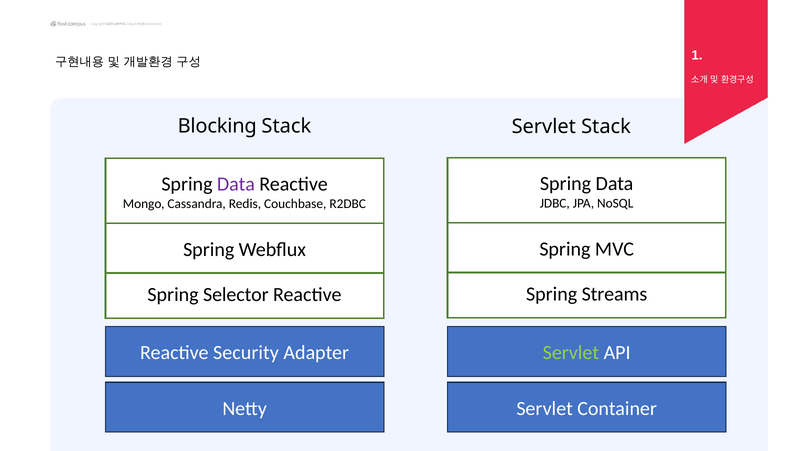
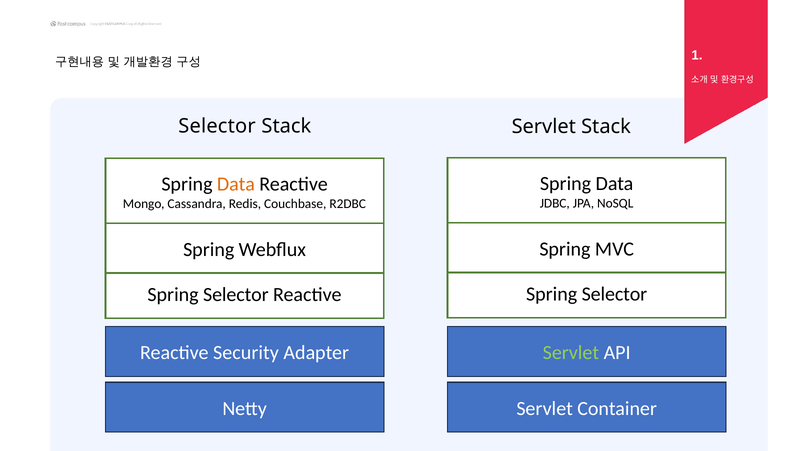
Blocking at (217, 126): Blocking -> Selector
Data at (236, 184) colour: purple -> orange
Streams at (614, 294): Streams -> Selector
